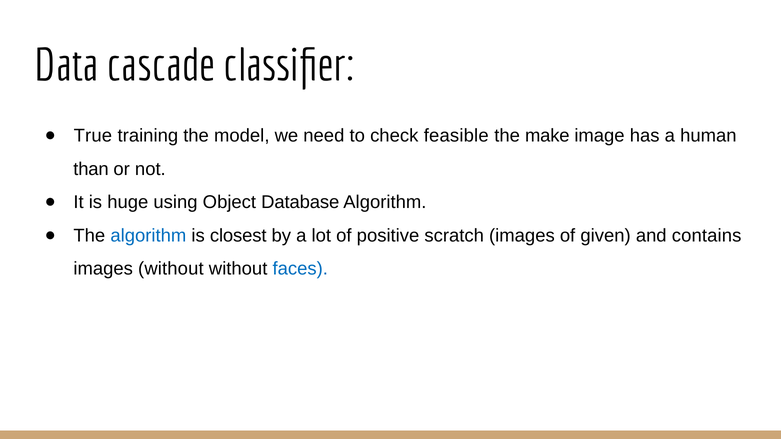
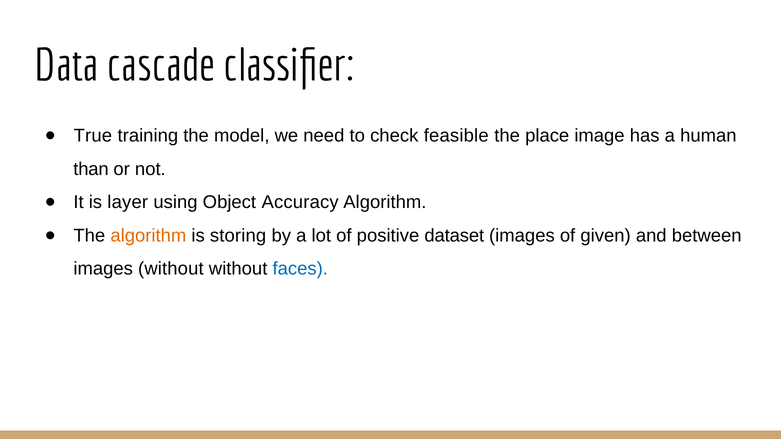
make: make -> place
huge: huge -> layer
Database: Database -> Accuracy
algorithm at (148, 236) colour: blue -> orange
closest: closest -> storing
scratch: scratch -> dataset
contains: contains -> between
